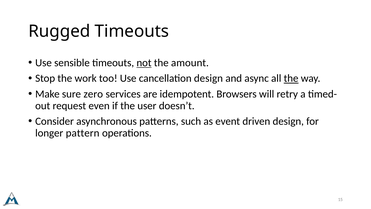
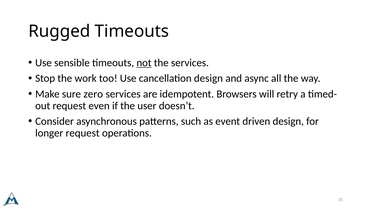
the amount: amount -> services
the at (291, 78) underline: present -> none
longer pattern: pattern -> request
